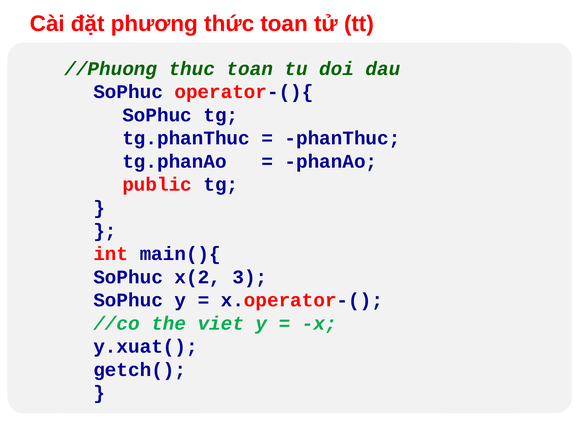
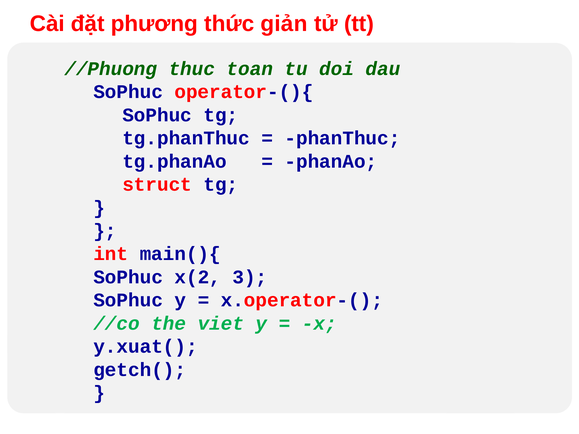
thức toan: toan -> giản
public: public -> struct
